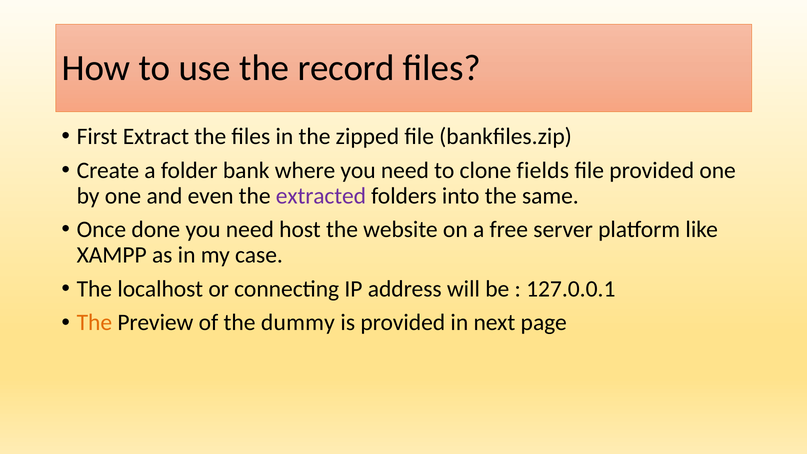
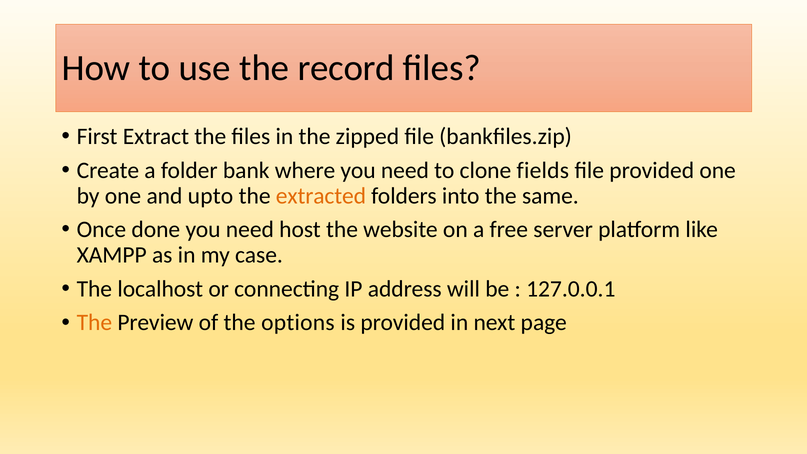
even: even -> upto
extracted colour: purple -> orange
dummy: dummy -> options
